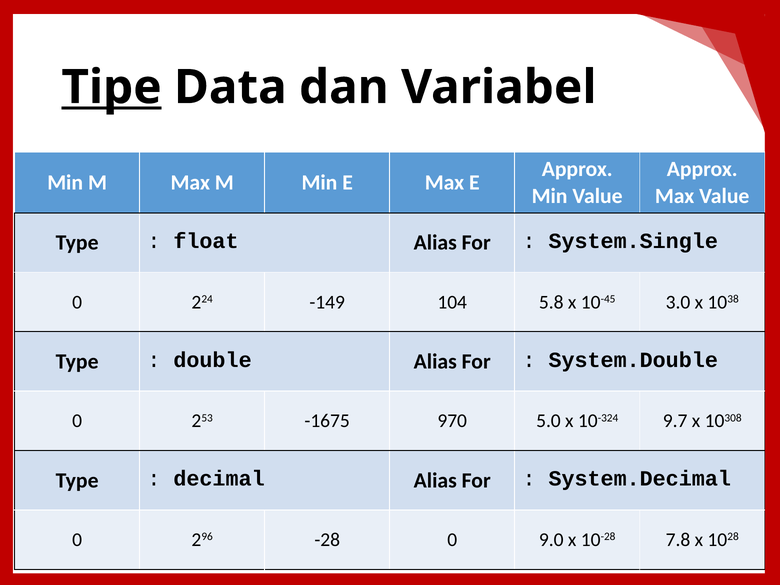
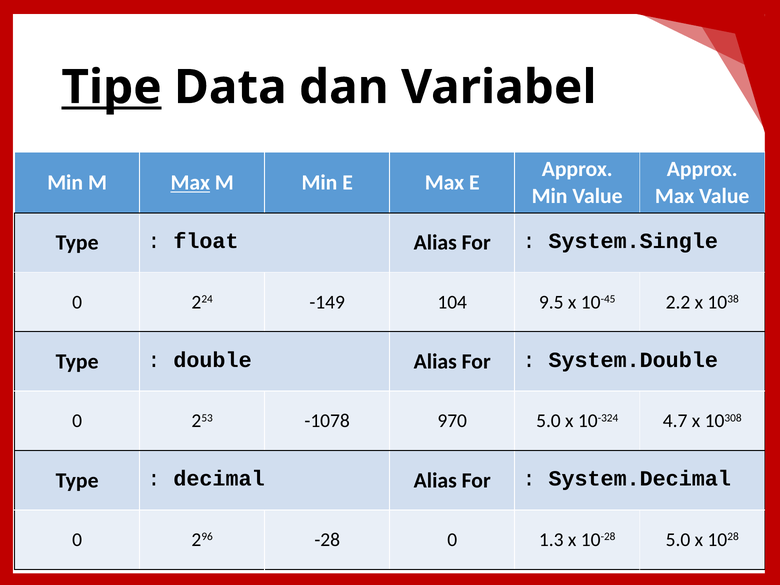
Max at (190, 183) underline: none -> present
5.8: 5.8 -> 9.5
3.0: 3.0 -> 2.2
-1675: -1675 -> -1078
9.7: 9.7 -> 4.7
9.0: 9.0 -> 1.3
10-28 7.8: 7.8 -> 5.0
